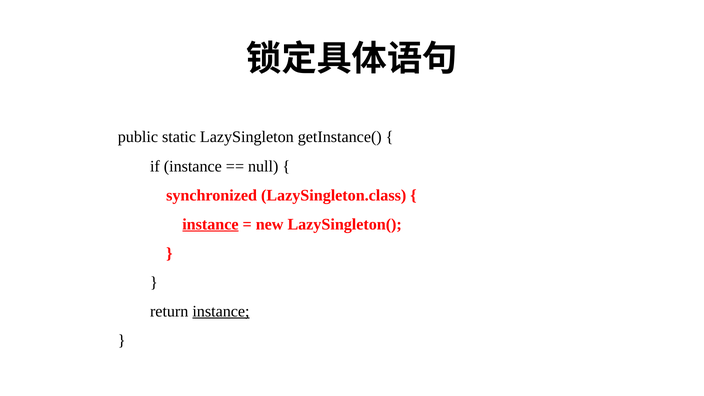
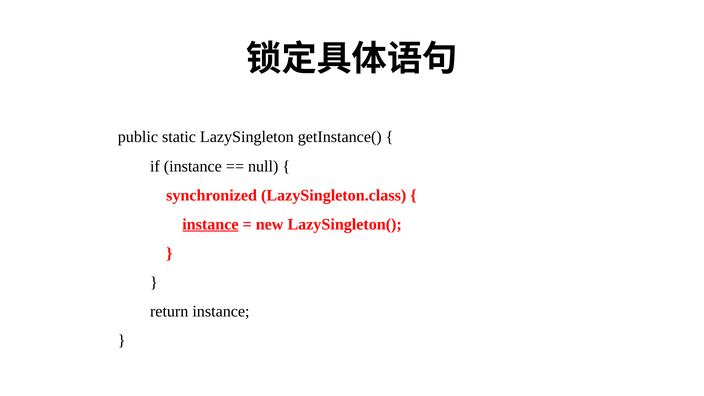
instance at (221, 311) underline: present -> none
